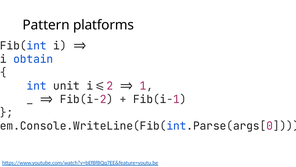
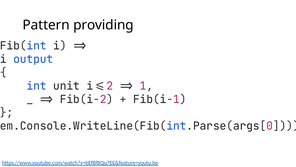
platforms: platforms -> providing
obtain: obtain -> output
